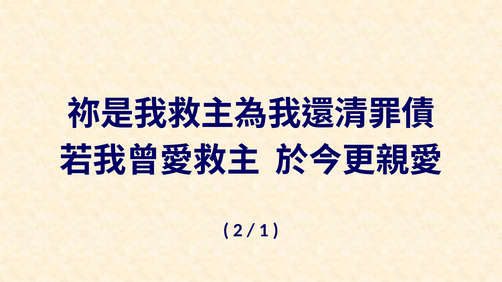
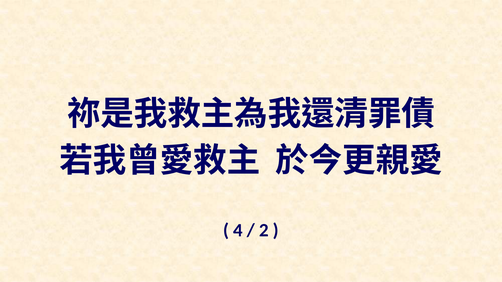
2: 2 -> 4
1: 1 -> 2
